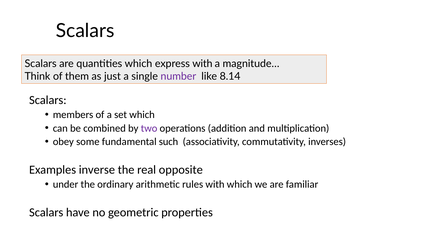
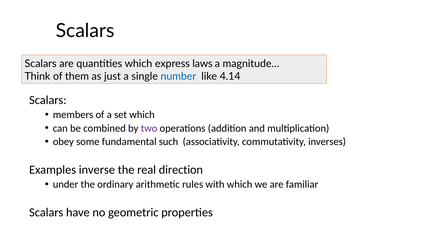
express with: with -> laws
number colour: purple -> blue
8.14: 8.14 -> 4.14
opposite: opposite -> direction
